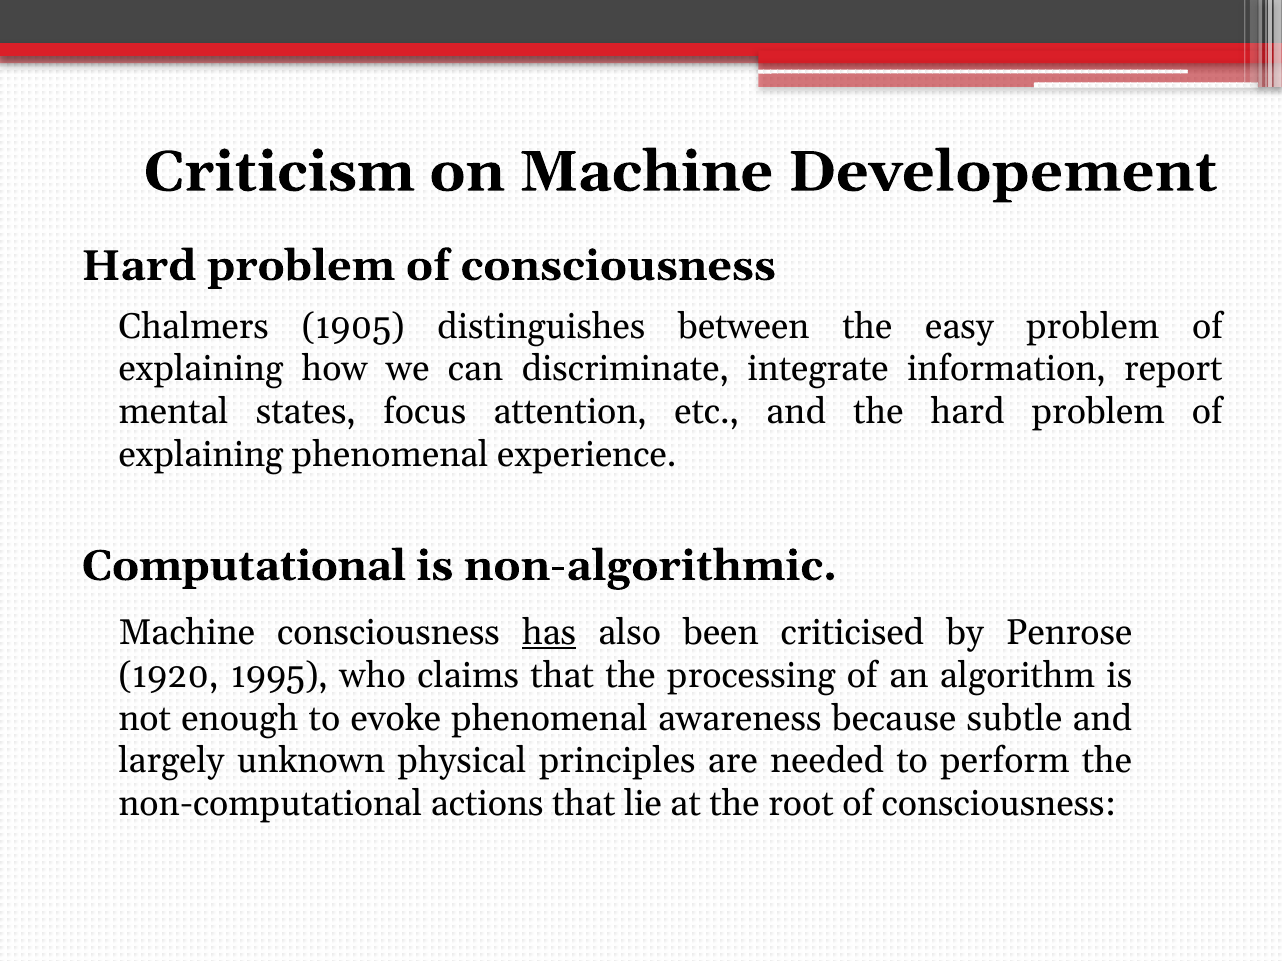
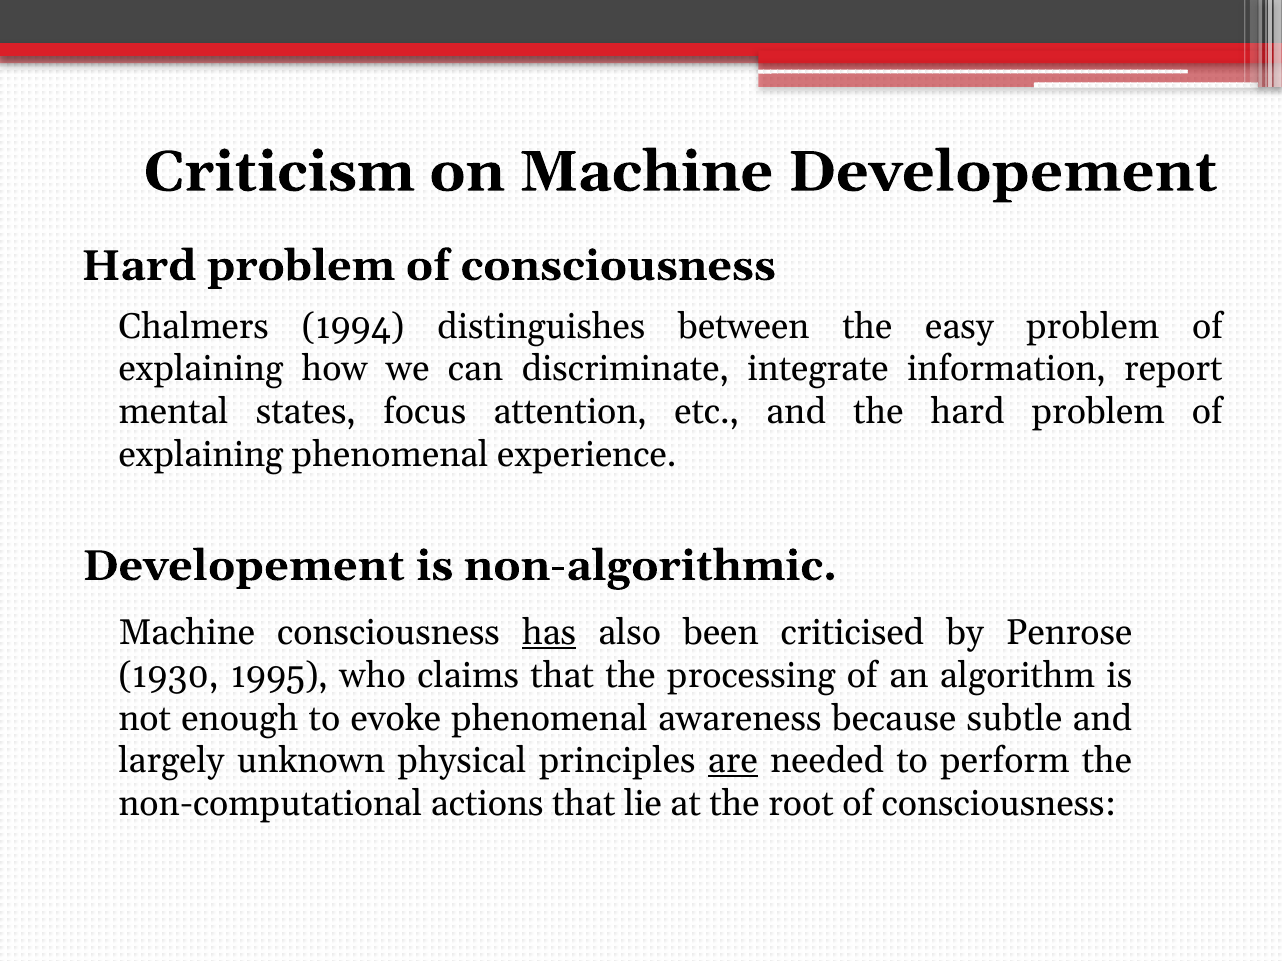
1905: 1905 -> 1994
Computational at (244, 566): Computational -> Developement
1920: 1920 -> 1930
are underline: none -> present
